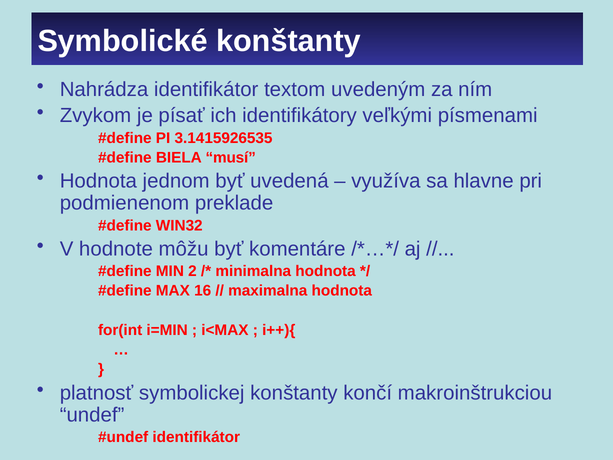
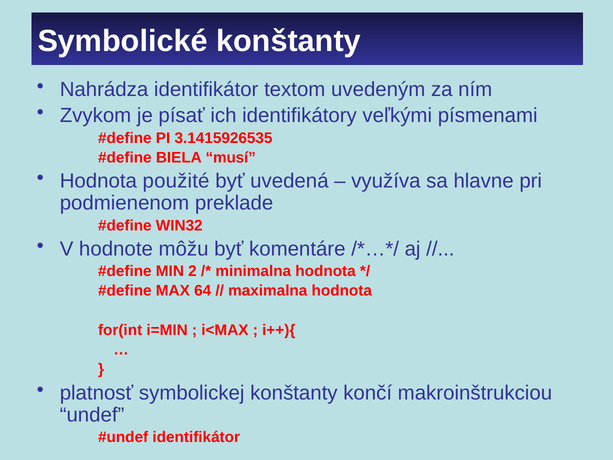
jednom: jednom -> použité
16: 16 -> 64
